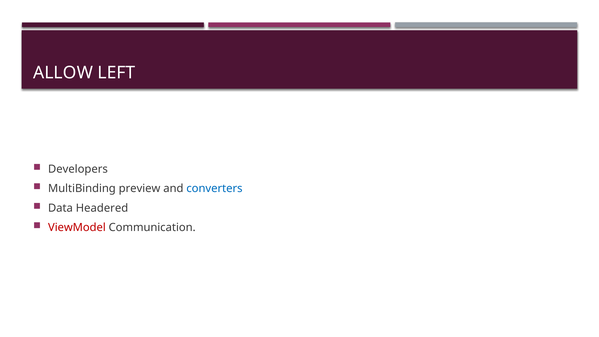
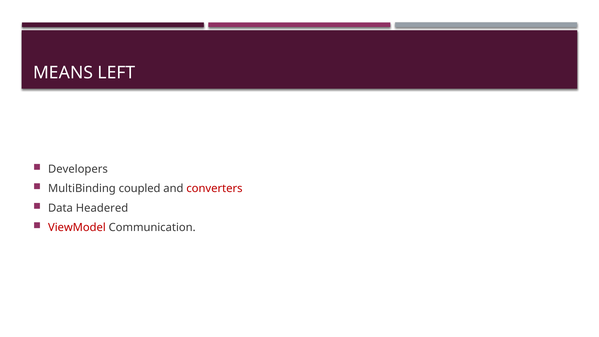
ALLOW: ALLOW -> MEANS
preview: preview -> coupled
converters colour: blue -> red
